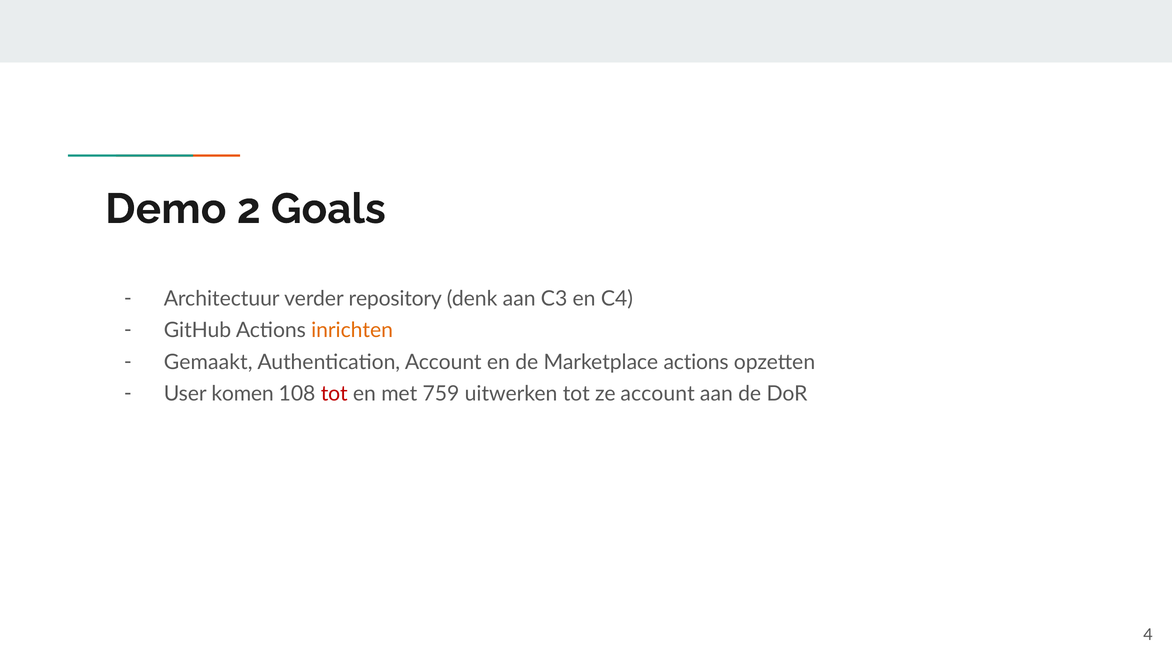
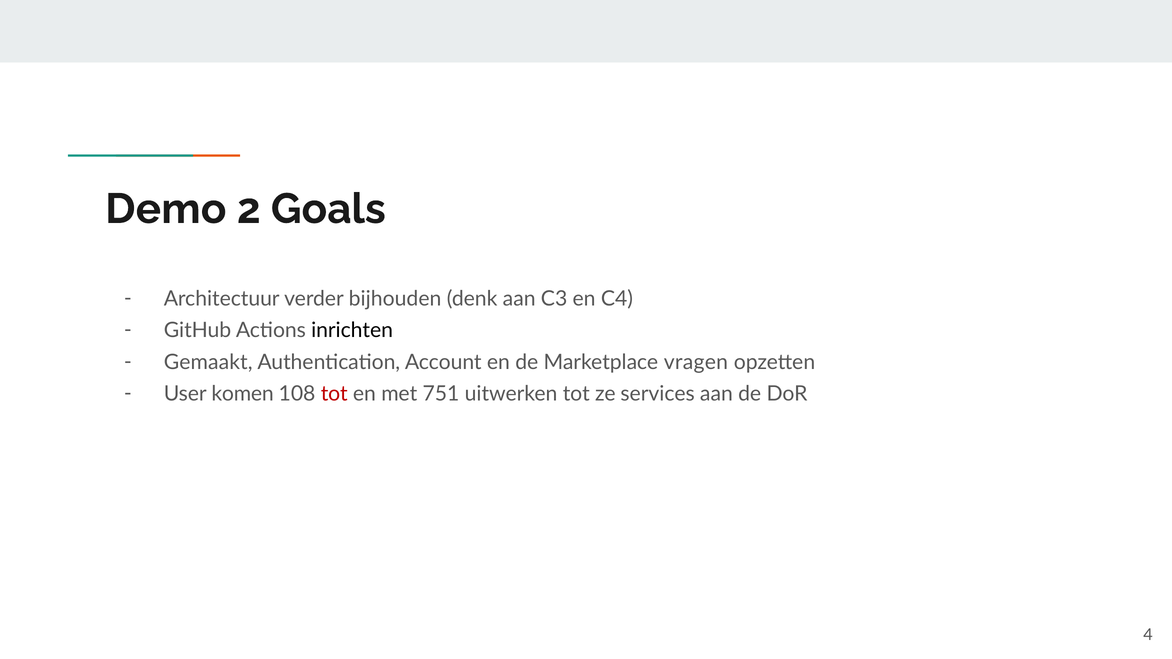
repository: repository -> bijhouden
inrichten colour: orange -> black
Marketplace actions: actions -> vragen
759: 759 -> 751
ze account: account -> services
